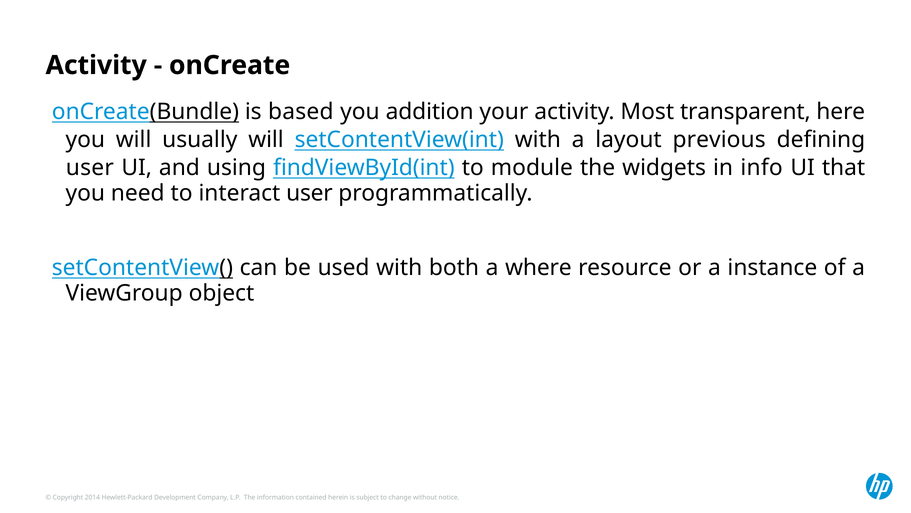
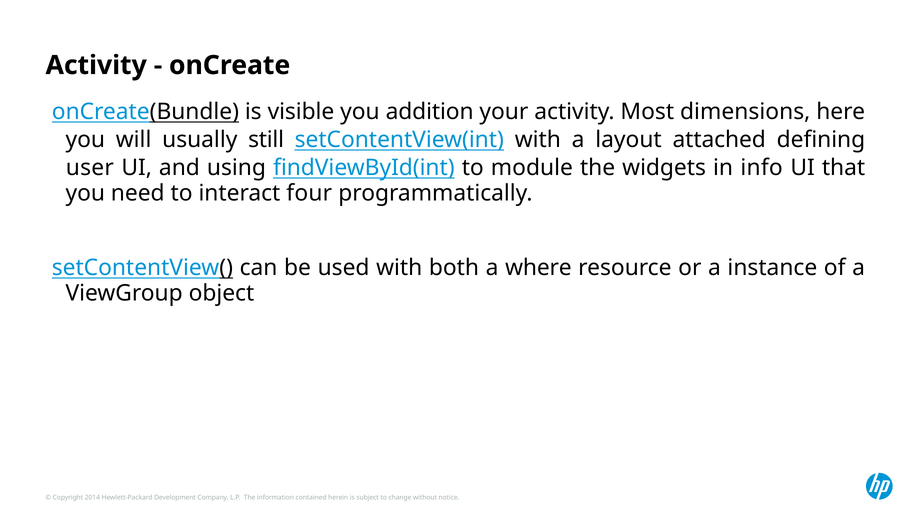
based: based -> visible
transparent: transparent -> dimensions
usually will: will -> still
previous: previous -> attached
interact user: user -> four
